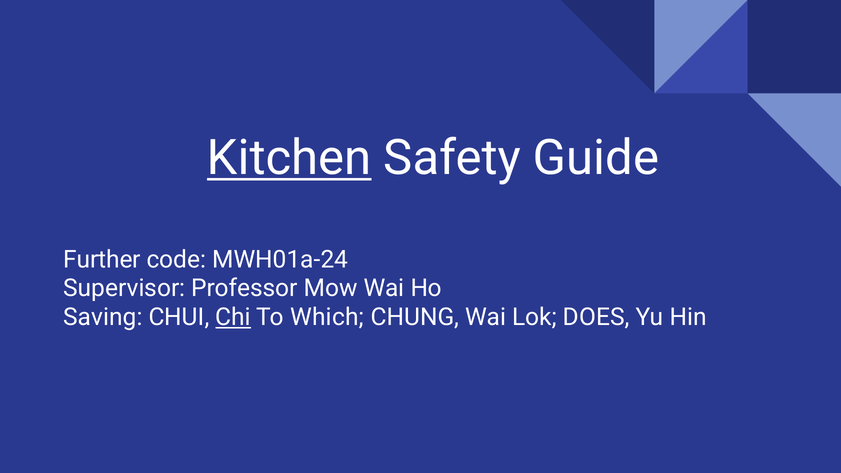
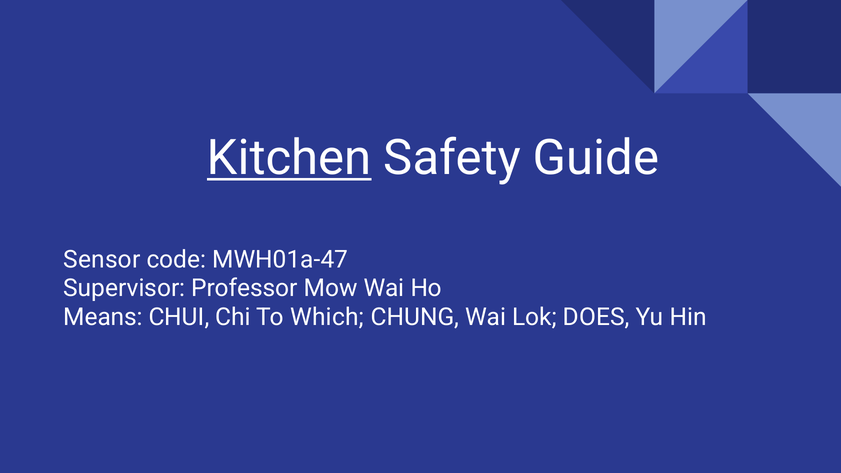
Further: Further -> Sensor
MWH01a-24: MWH01a-24 -> MWH01a-47
Saving: Saving -> Means
Chi underline: present -> none
